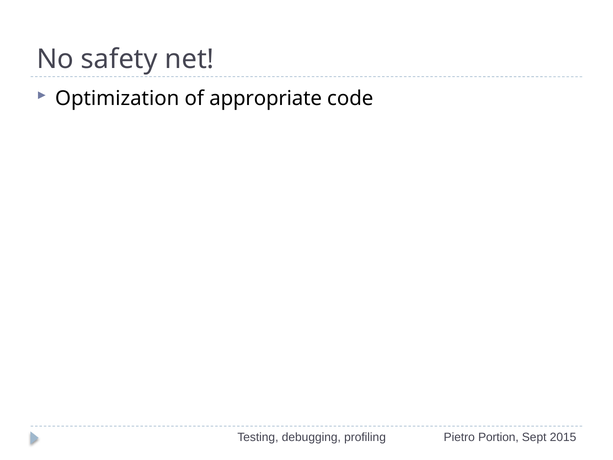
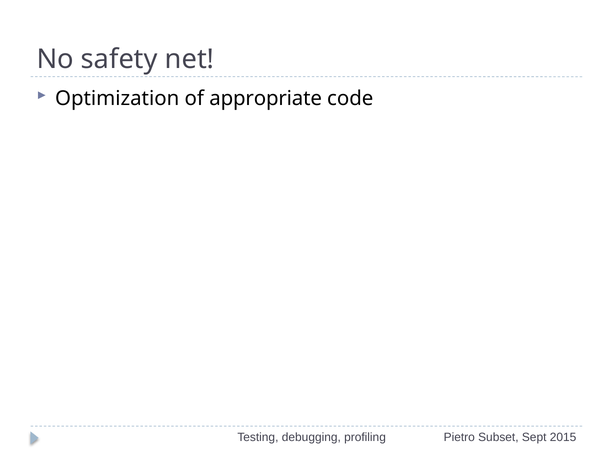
Portion: Portion -> Subset
